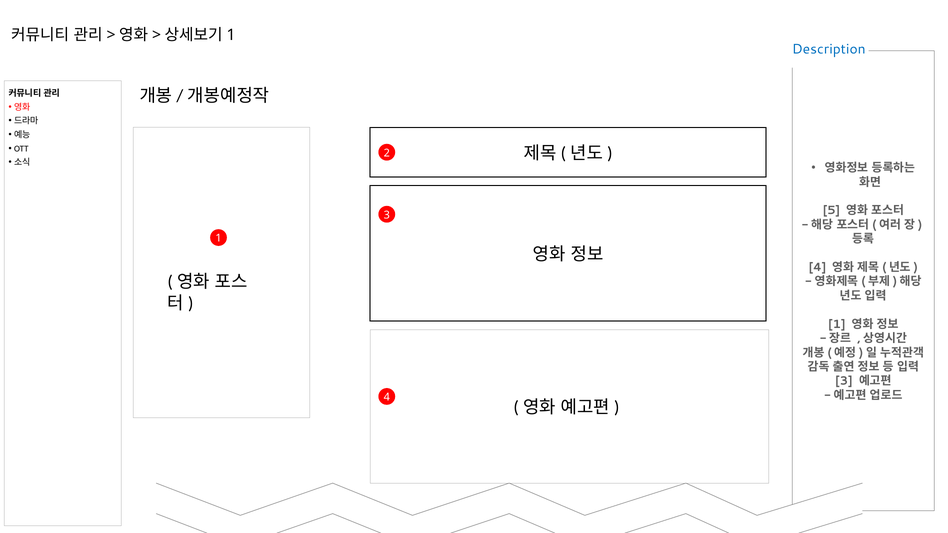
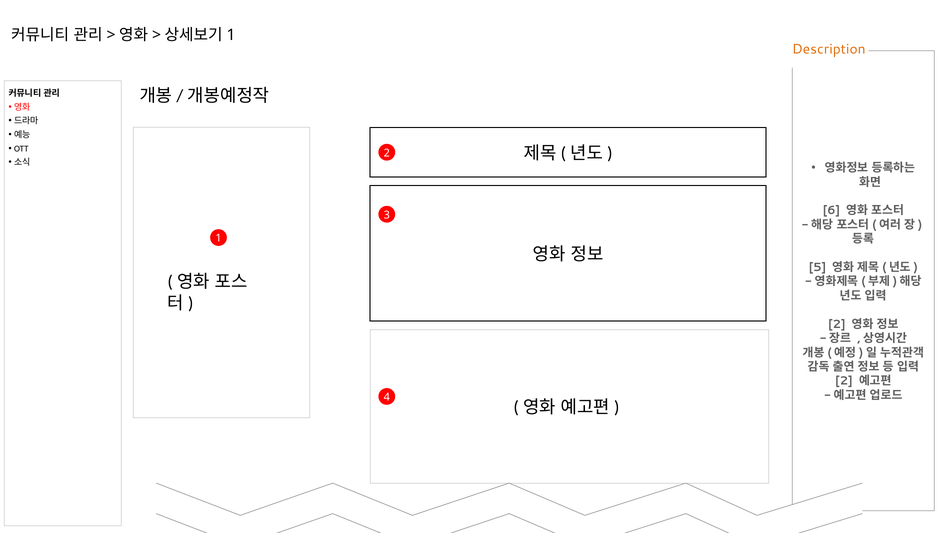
Description colour: blue -> orange
5: 5 -> 6
4 at (817, 268): 4 -> 5
1 at (837, 324): 1 -> 2
3 at (844, 381): 3 -> 2
